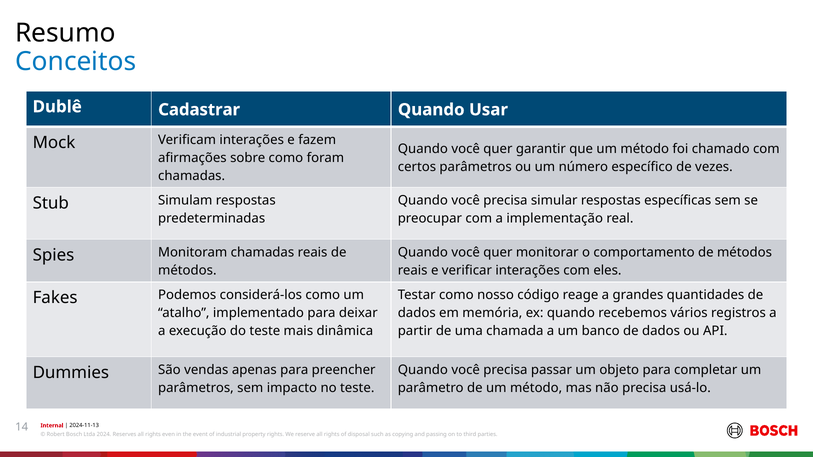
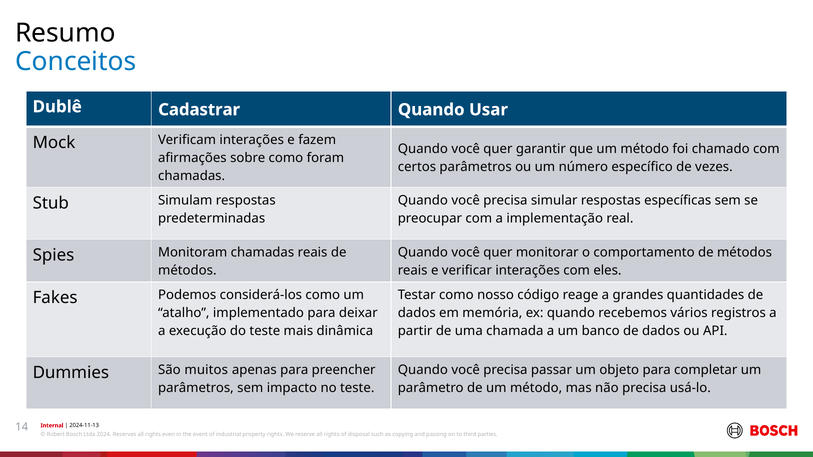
vendas: vendas -> muitos
